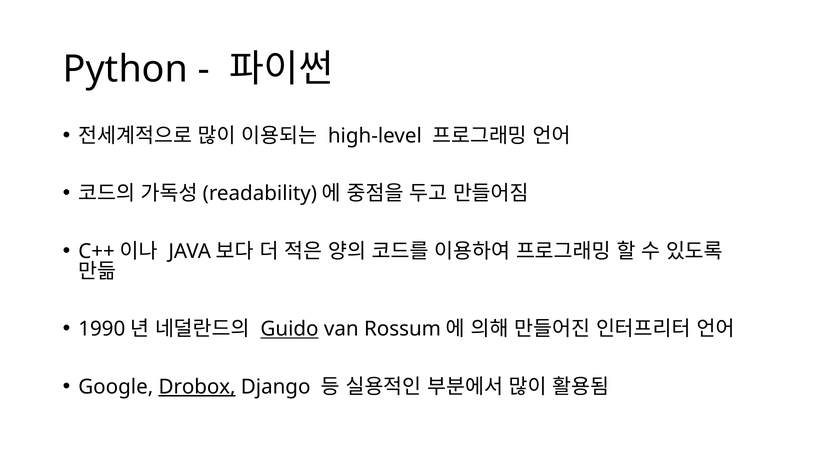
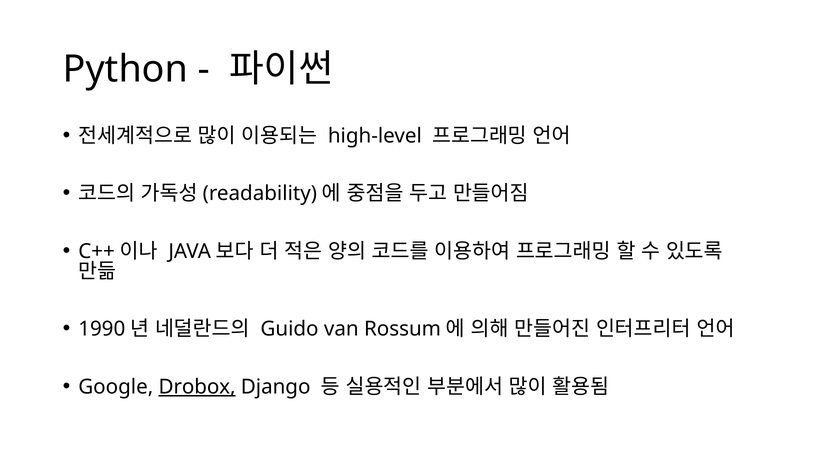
Guido underline: present -> none
